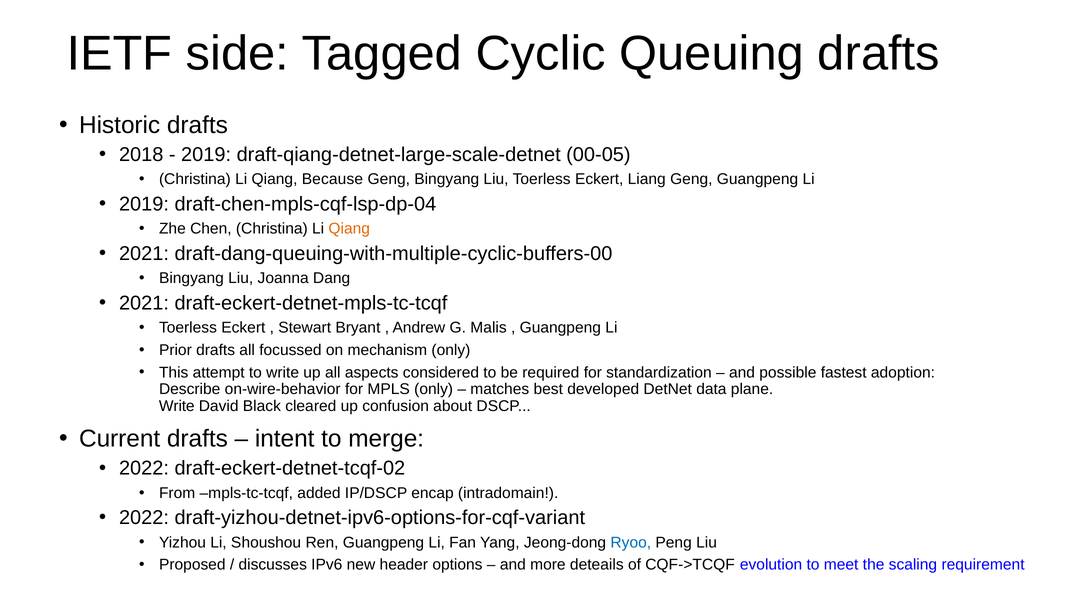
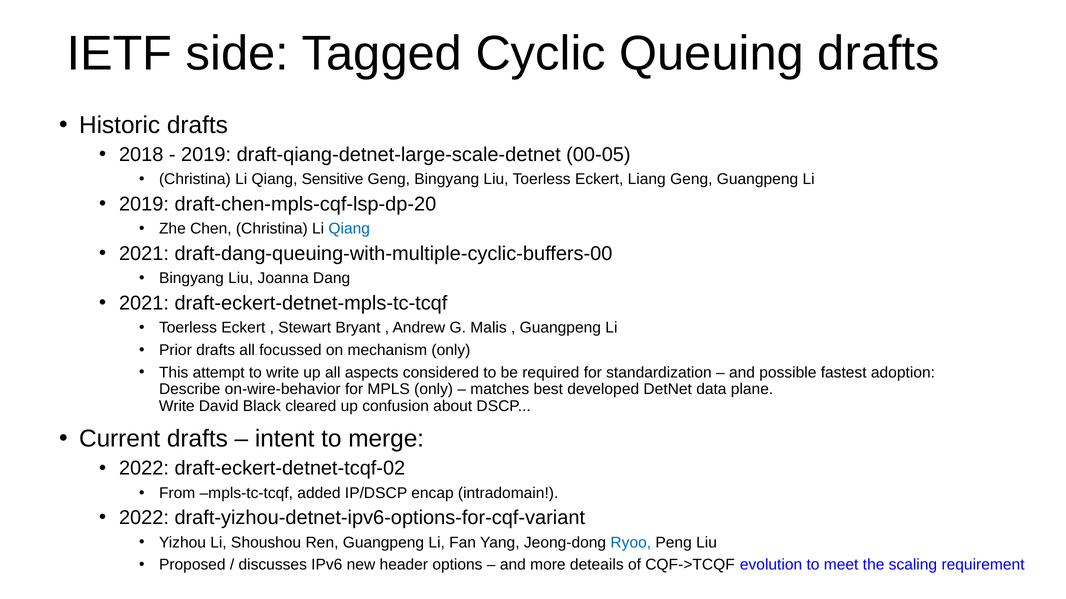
Because: Because -> Sensitive
draft-chen-mpls-cqf-lsp-dp-04: draft-chen-mpls-cqf-lsp-dp-04 -> draft-chen-mpls-cqf-lsp-dp-20
Qiang at (349, 229) colour: orange -> blue
